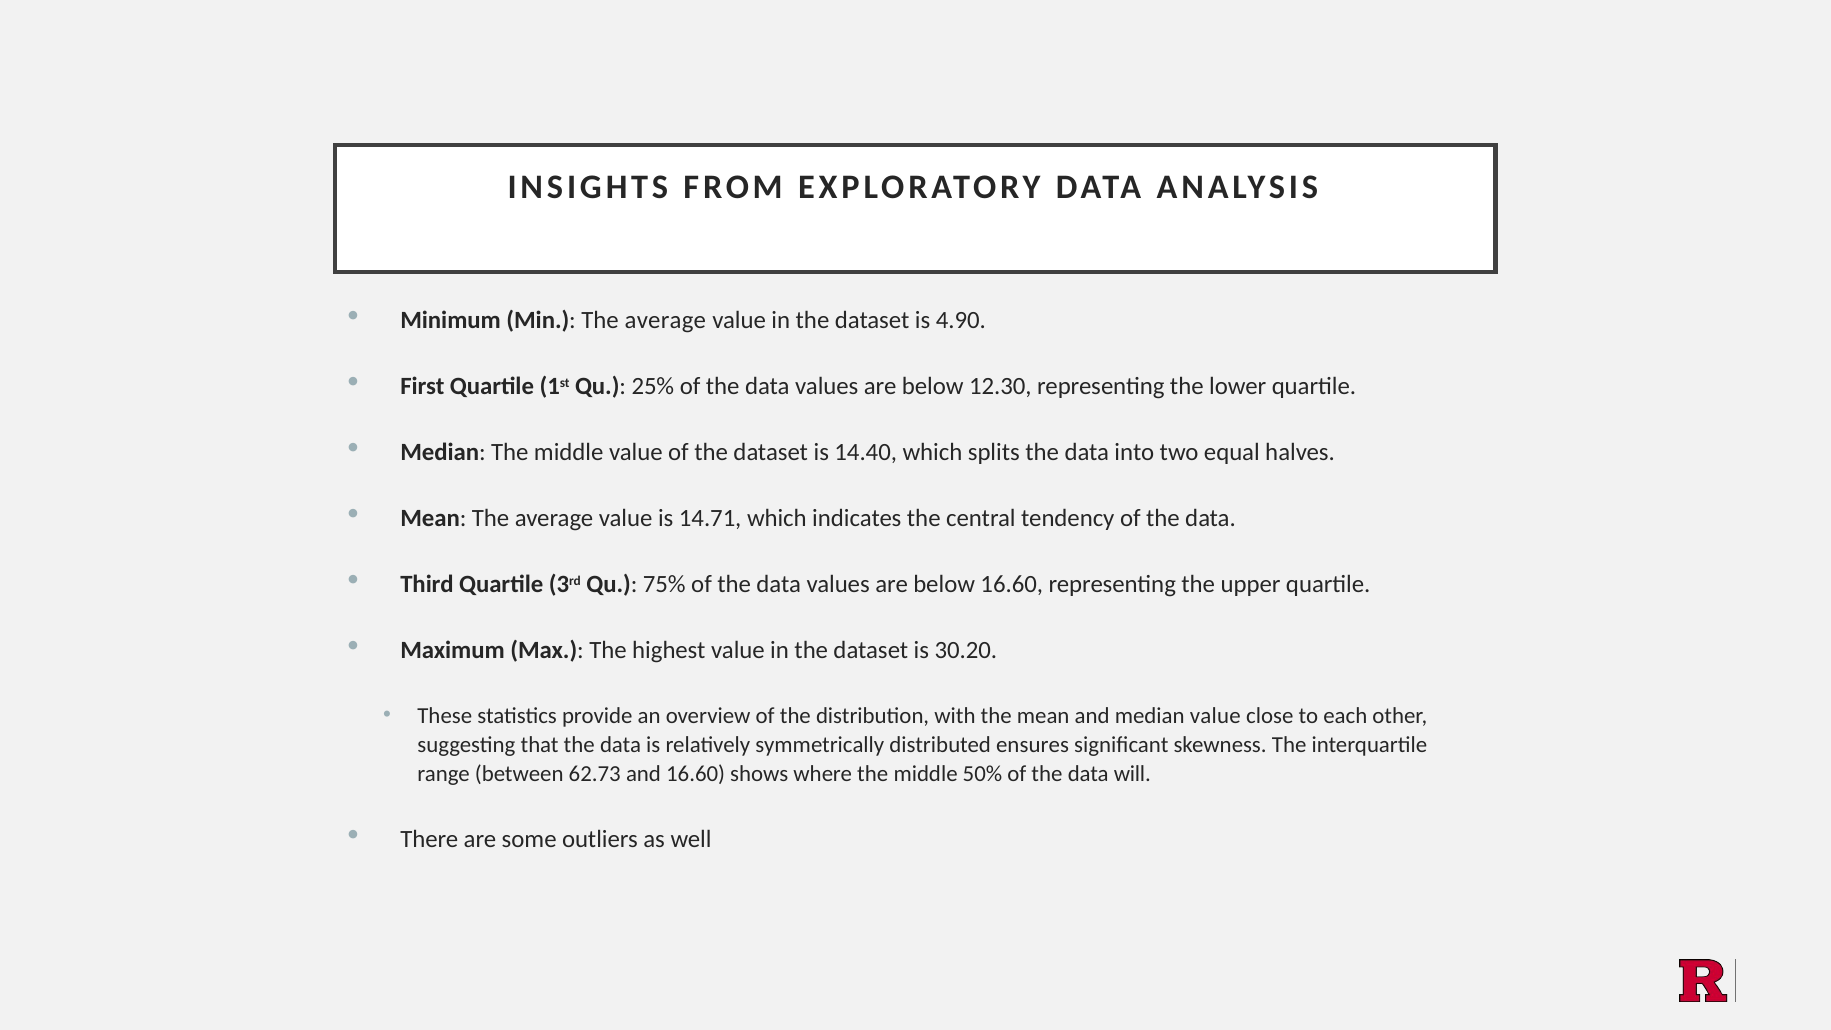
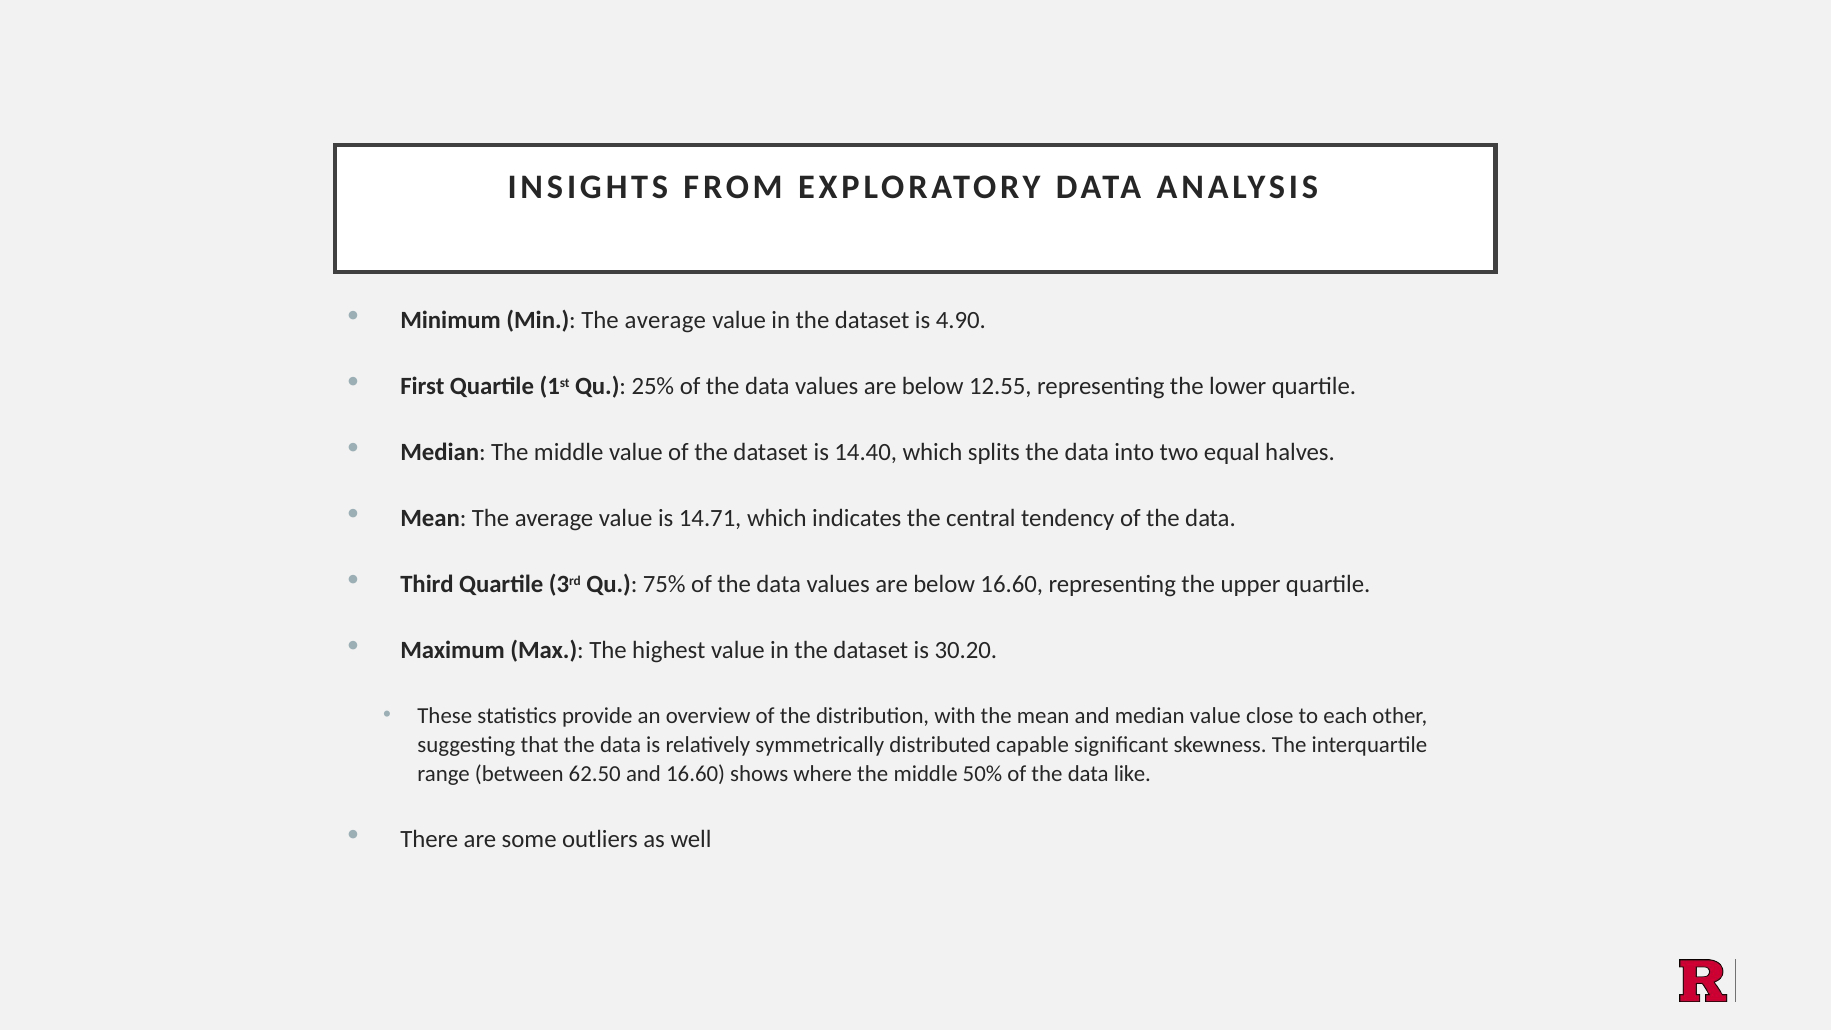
12.30: 12.30 -> 12.55
ensures: ensures -> capable
62.73: 62.73 -> 62.50
will: will -> like
